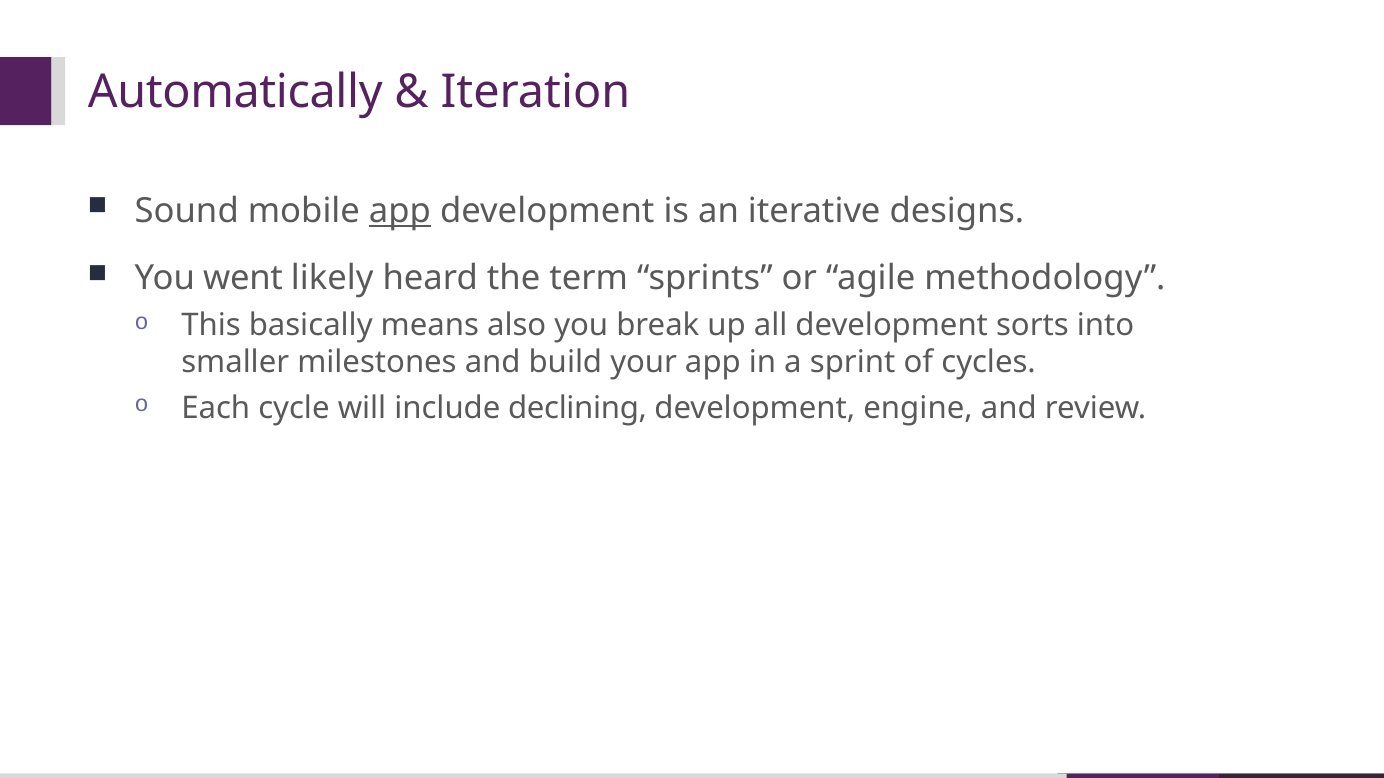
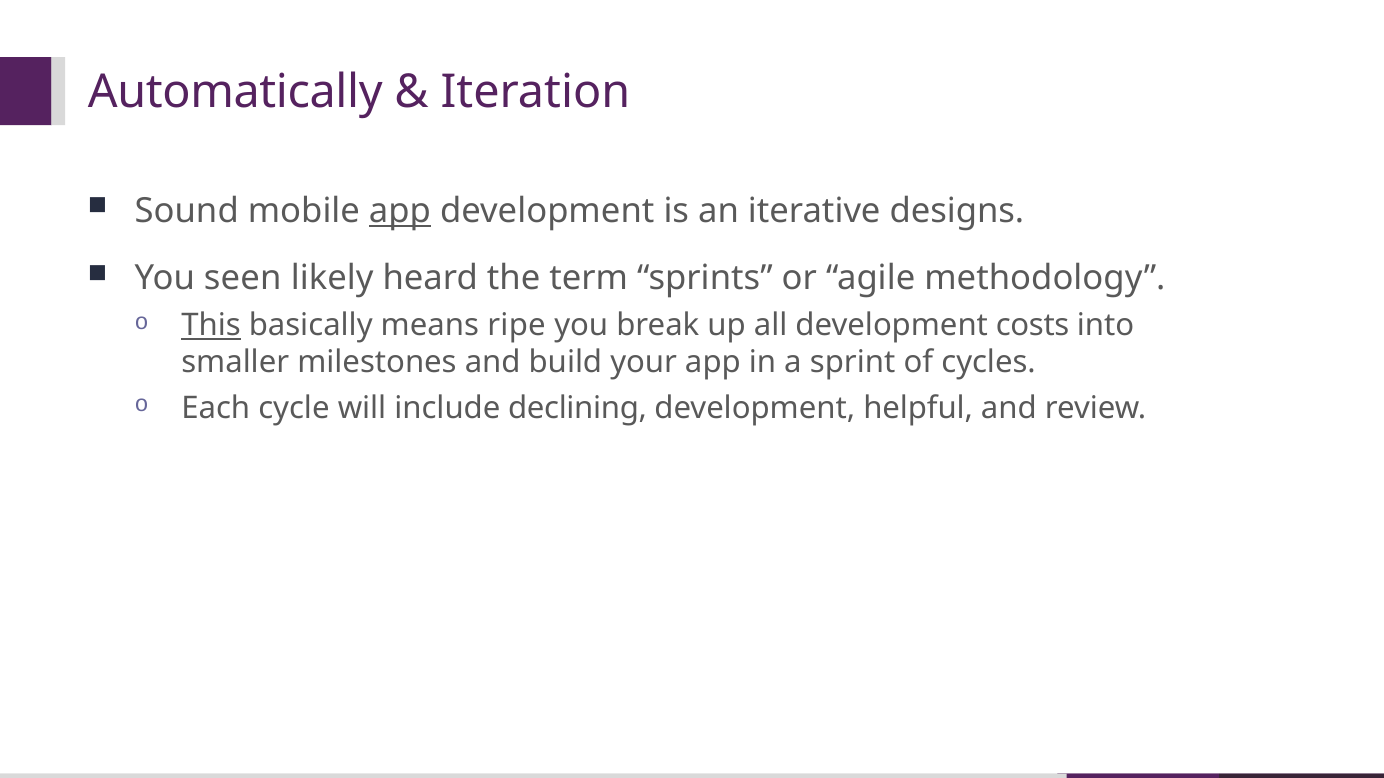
went: went -> seen
This underline: none -> present
also: also -> ripe
sorts: sorts -> costs
engine: engine -> helpful
